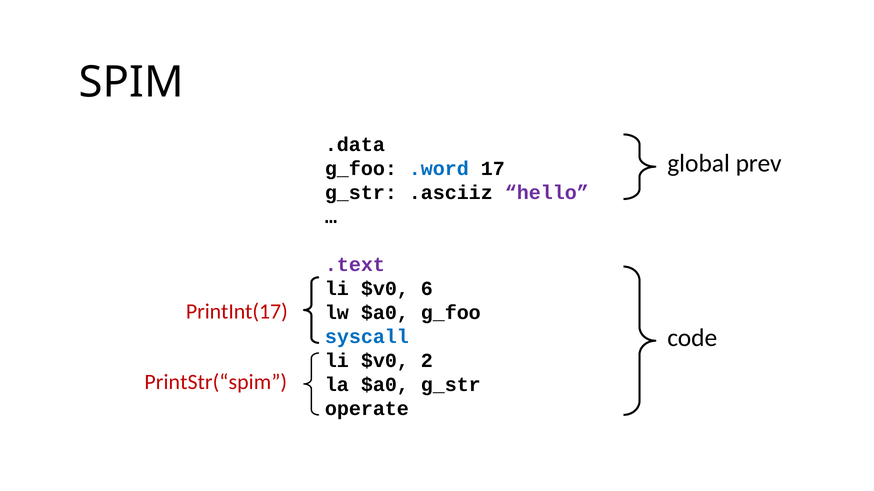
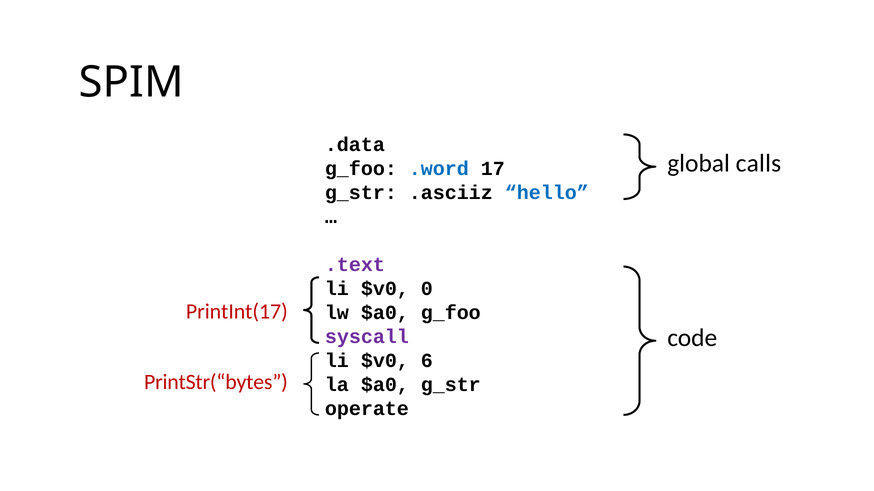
prev: prev -> calls
hello colour: purple -> blue
6: 6 -> 0
syscall colour: blue -> purple
2: 2 -> 6
PrintStr(“spim: PrintStr(“spim -> PrintStr(“bytes
